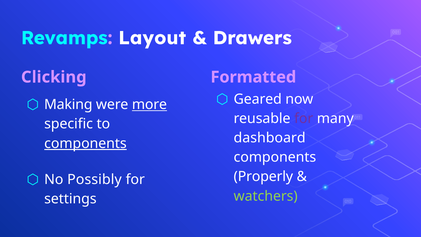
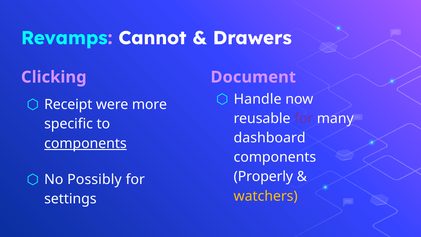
Layout: Layout -> Cannot
Formatted: Formatted -> Document
Geared: Geared -> Handle
Making: Making -> Receipt
more underline: present -> none
watchers colour: light green -> yellow
